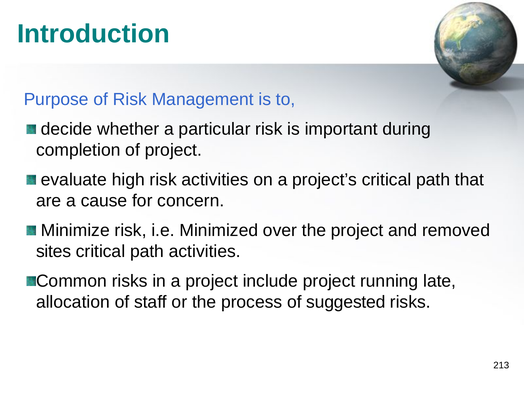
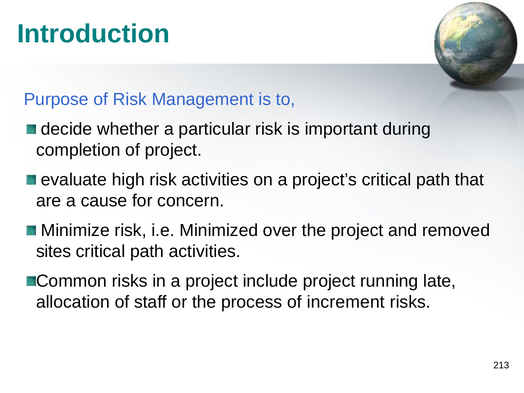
suggested: suggested -> increment
